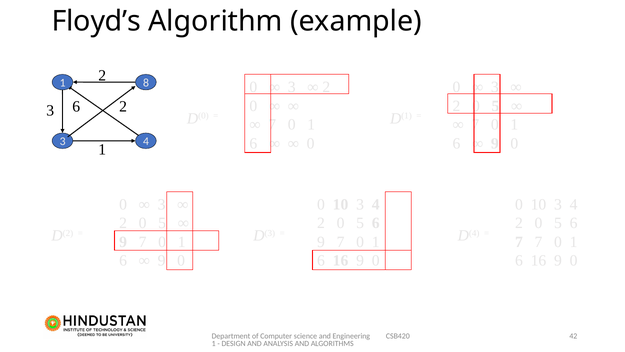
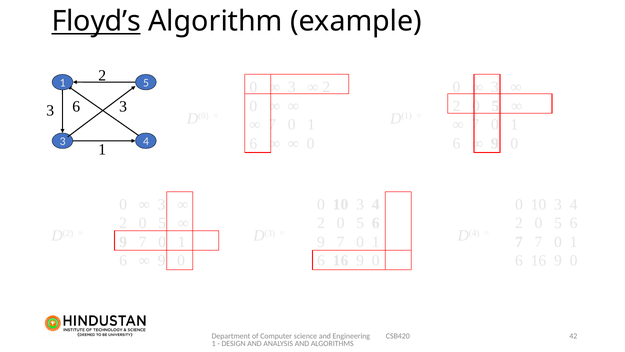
Floyd’s underline: none -> present
1 8: 8 -> 5
6 2: 2 -> 3
